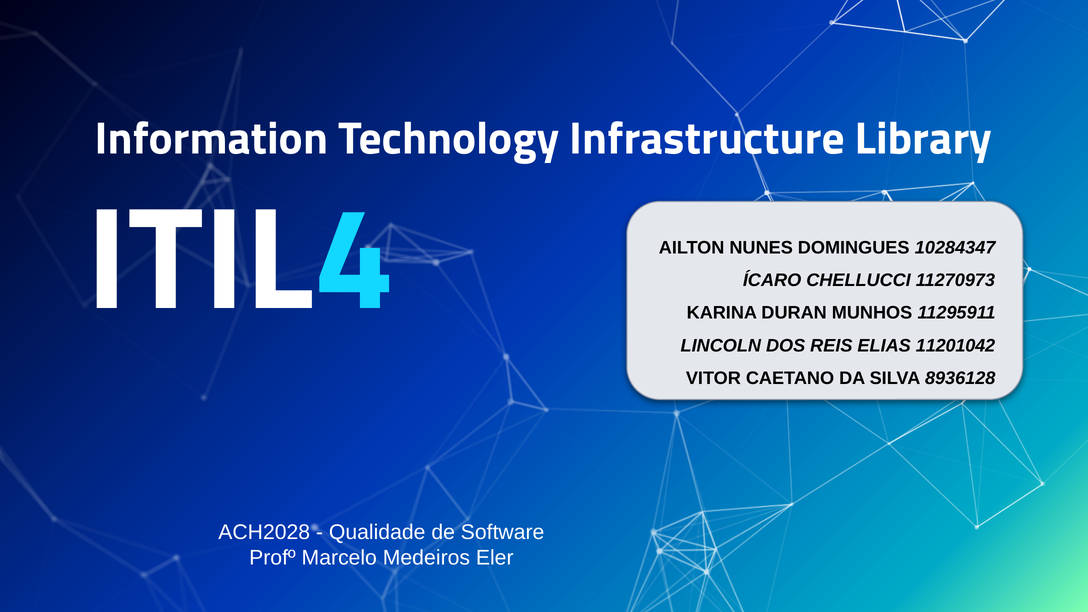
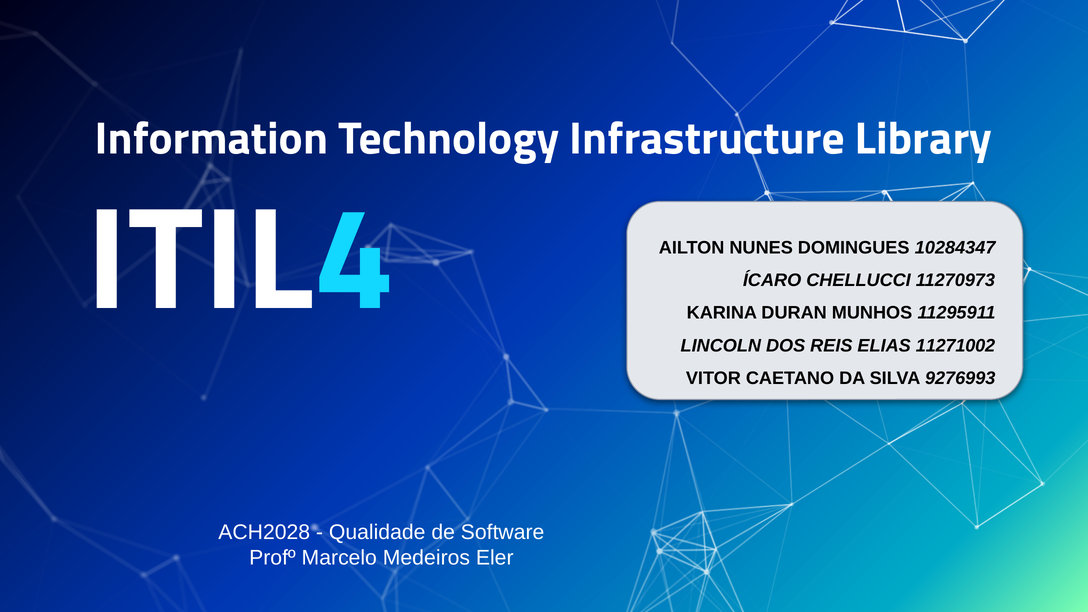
11201042: 11201042 -> 11271002
8936128: 8936128 -> 9276993
